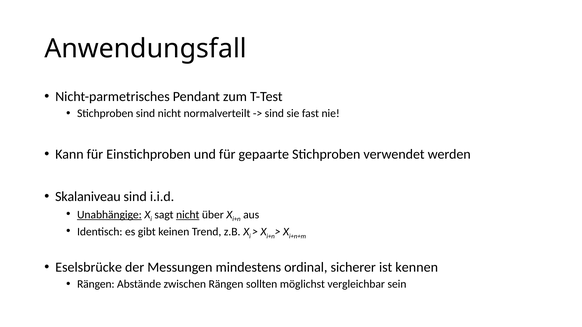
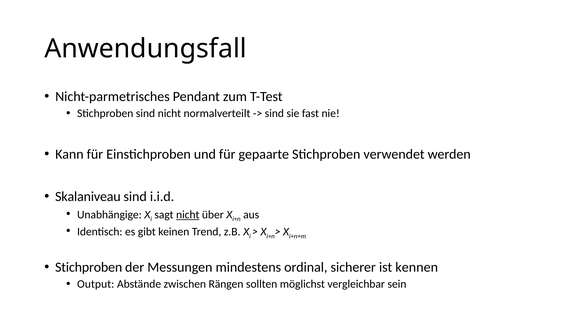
Unabhängige underline: present -> none
Eselsbrücke at (89, 268): Eselsbrücke -> Stichproben
Rängen at (96, 284): Rängen -> Output
